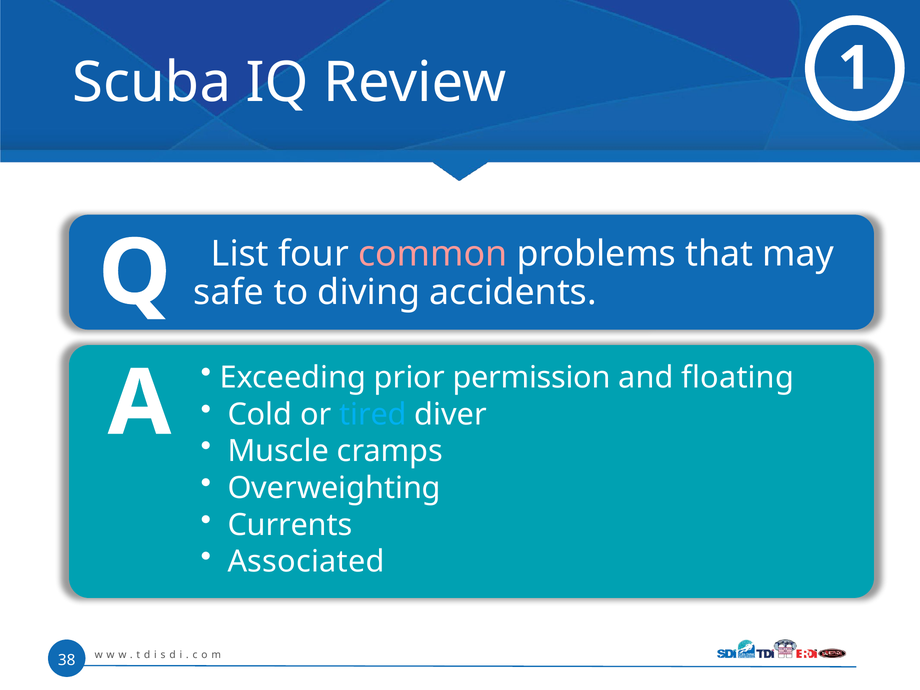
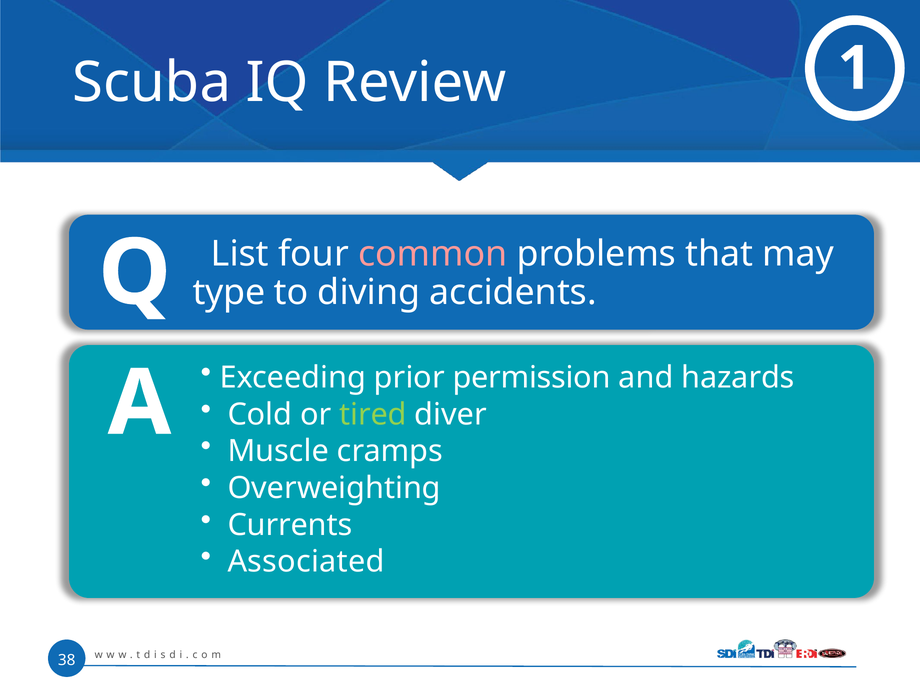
safe: safe -> type
floating: floating -> hazards
tired colour: light blue -> light green
